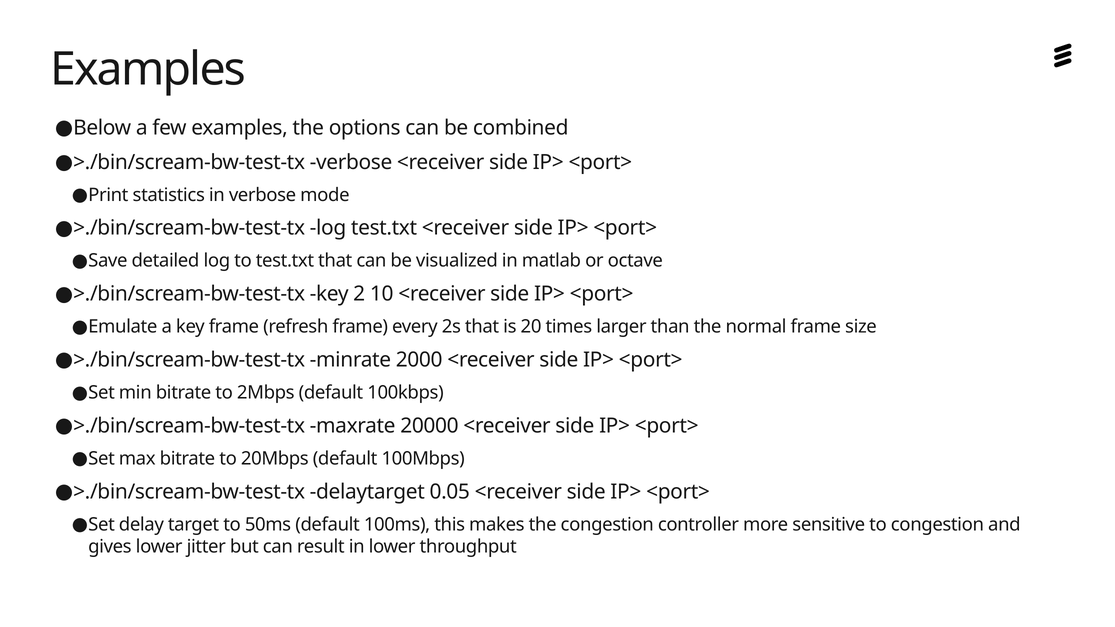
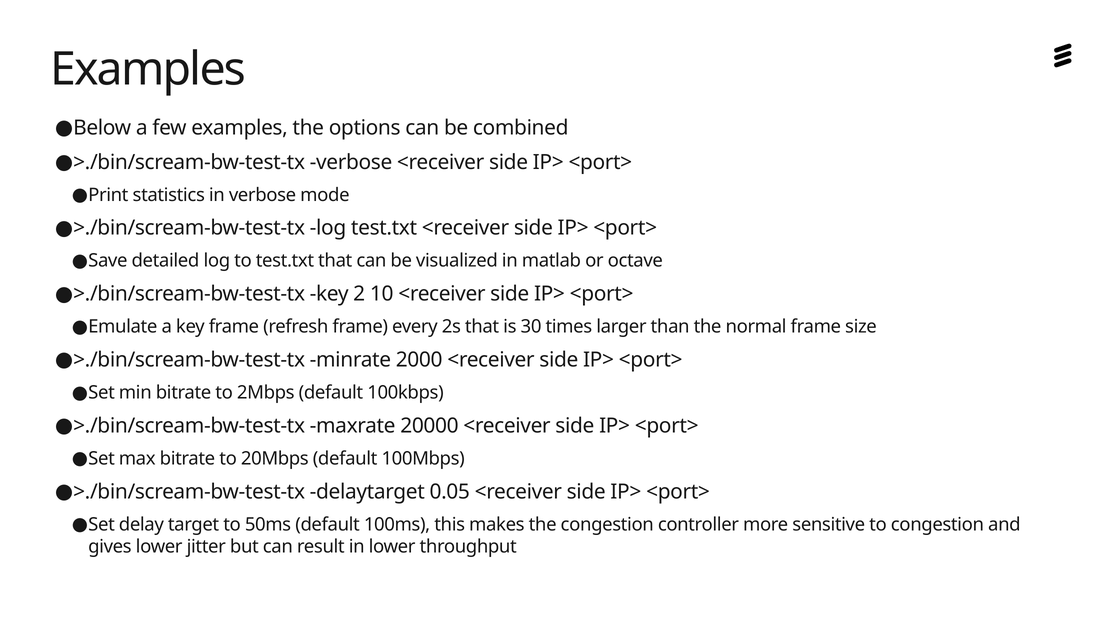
20: 20 -> 30
